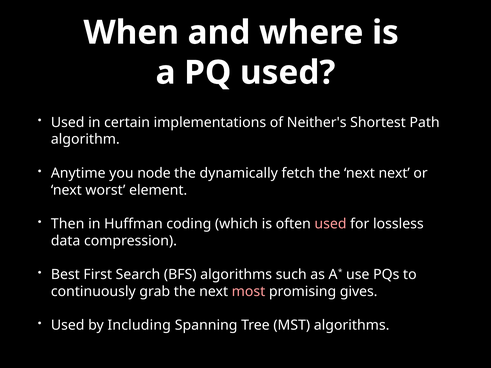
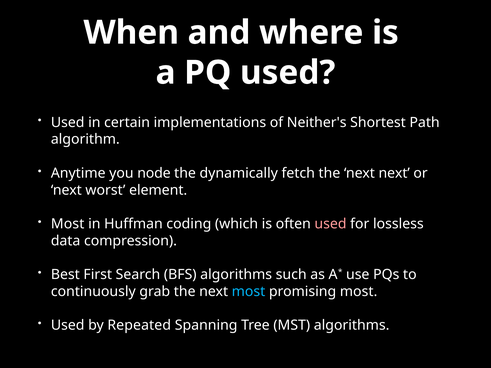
Then at (68, 224): Then -> Most
most at (249, 292) colour: pink -> light blue
promising gives: gives -> most
Including: Including -> Repeated
